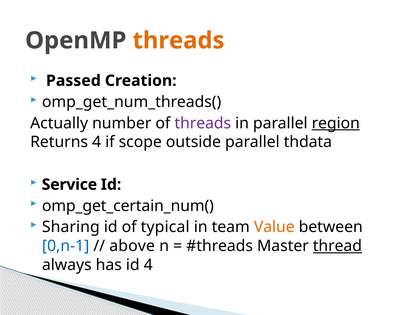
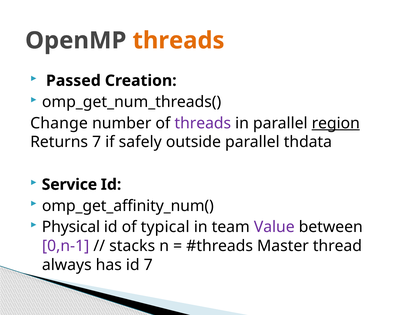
Actually: Actually -> Change
Returns 4: 4 -> 7
scope: scope -> safely
omp_get_certain_num(: omp_get_certain_num( -> omp_get_affinity_num(
Sharing: Sharing -> Physical
Value colour: orange -> purple
0,n-1 colour: blue -> purple
above: above -> stacks
thread underline: present -> none
id 4: 4 -> 7
